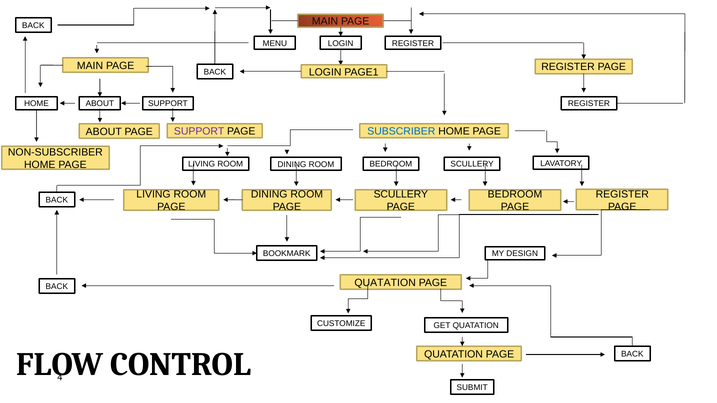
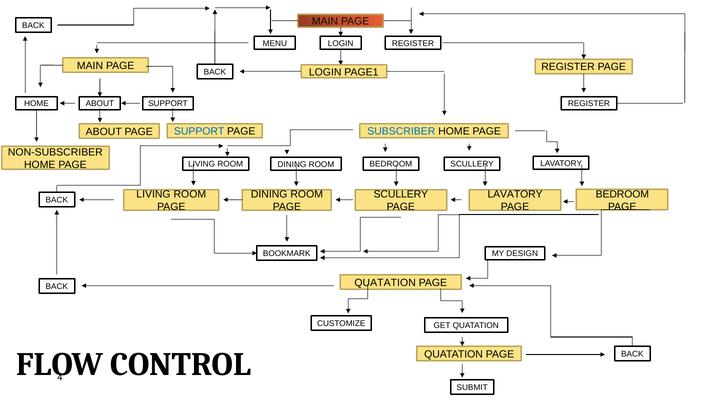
SUPPORT at (199, 132) colour: purple -> blue
REGISTER at (622, 194): REGISTER -> BEDROOM
BEDROOM at (515, 194): BEDROOM -> LAVATORY
